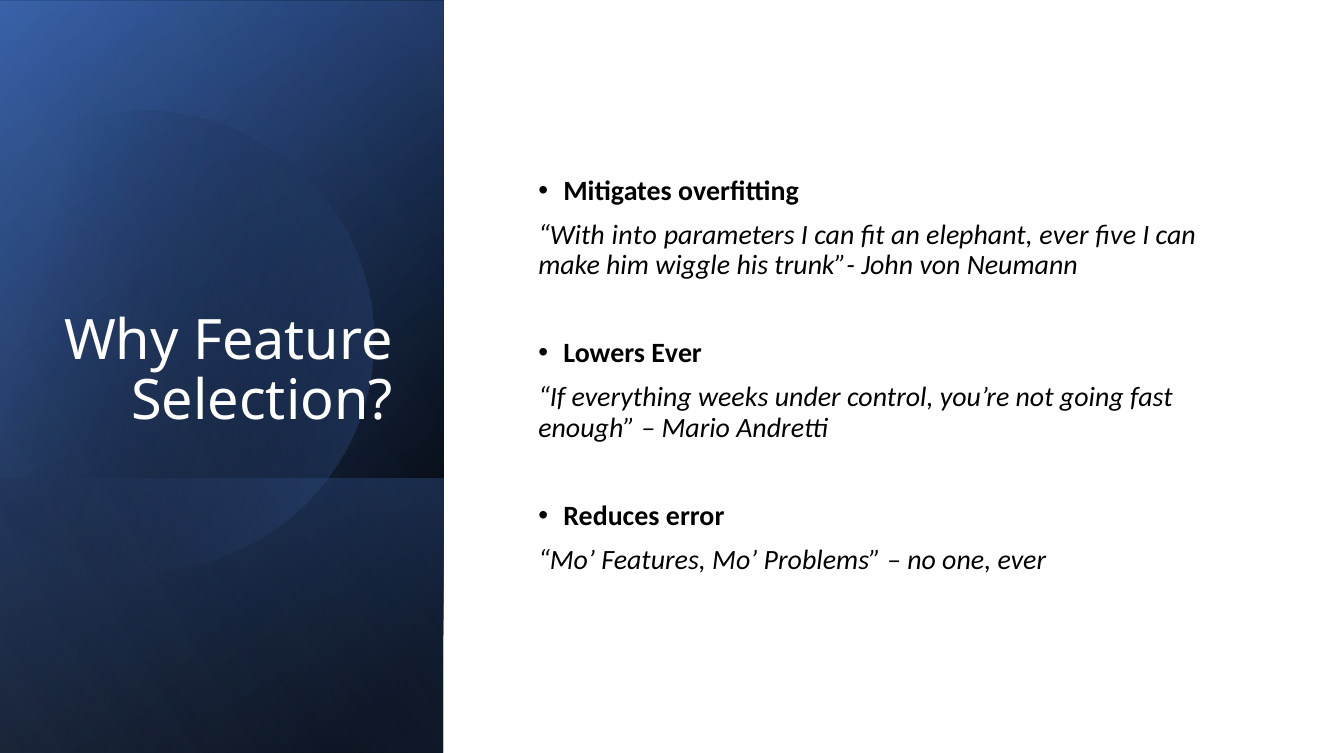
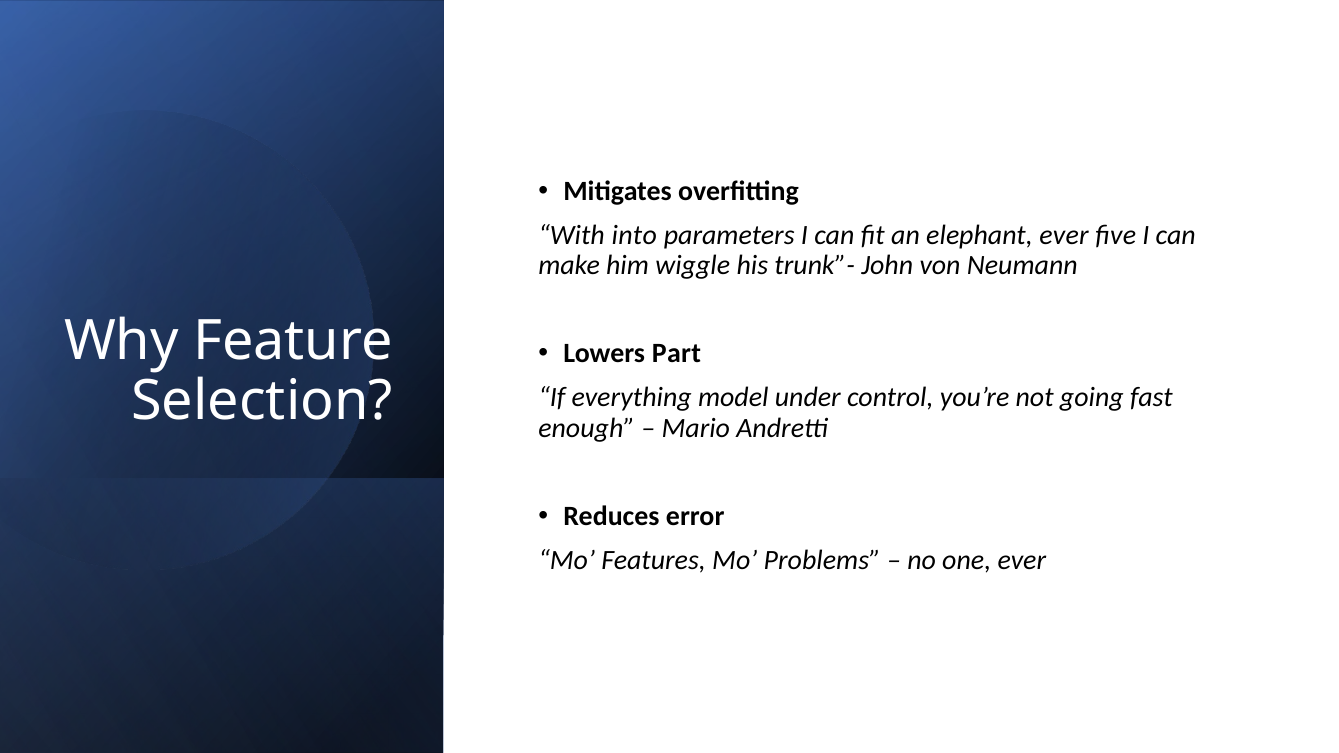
Lowers Ever: Ever -> Part
weeks: weeks -> model
